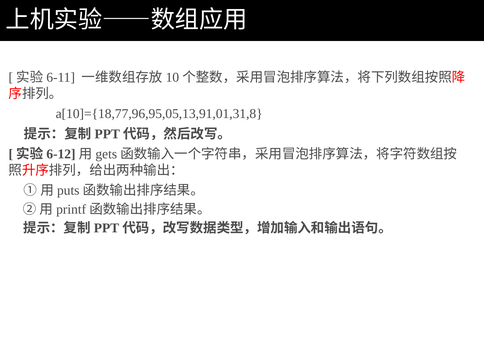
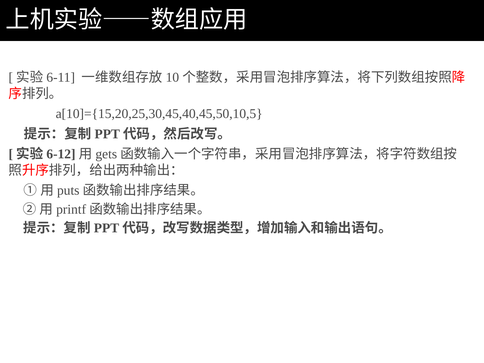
a[10]={18,77,96,95,05,13,91,01,31,8: a[10]={18,77,96,95,05,13,91,01,31,8 -> a[10]={15,20,25,30,45,40,45,50,10,5
